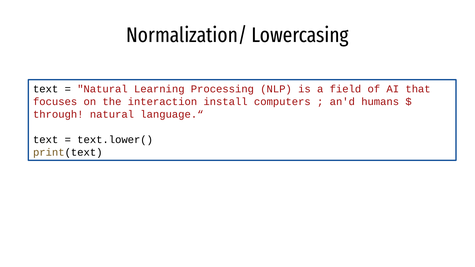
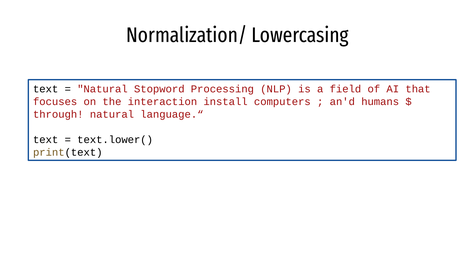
Learning: Learning -> Stopword
